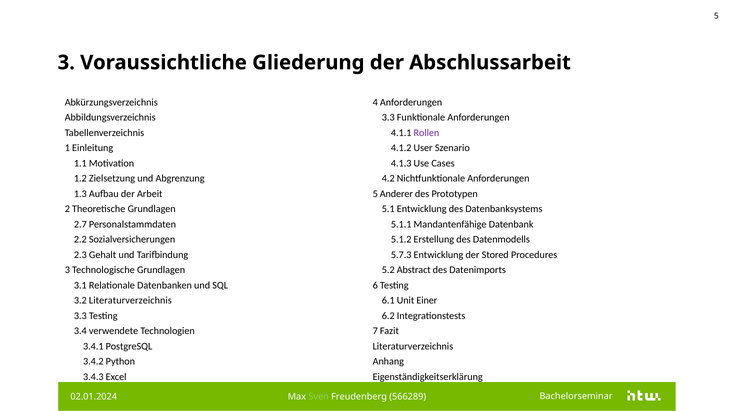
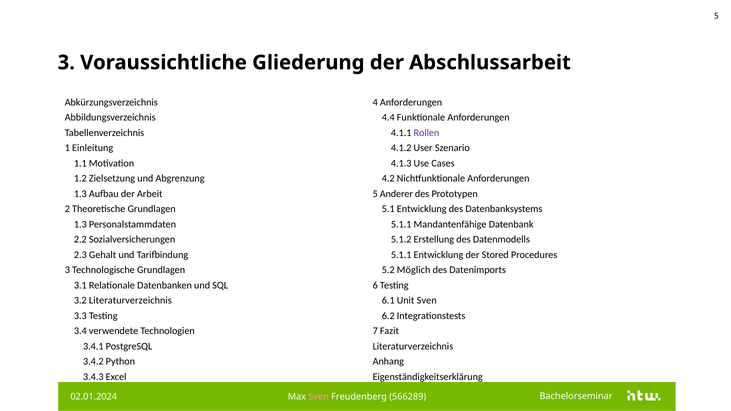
3.3 at (388, 118): 3.3 -> 4.4
2.7 at (80, 224): 2.7 -> 1.3
5.7.3 at (401, 255): 5.7.3 -> 5.1.1
Abstract: Abstract -> Möglich
Unit Einer: Einer -> Sven
Sven at (319, 397) colour: light green -> pink
